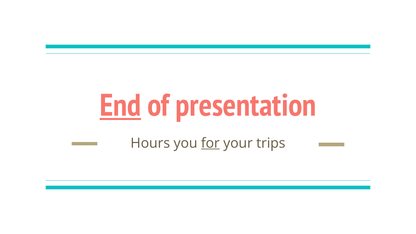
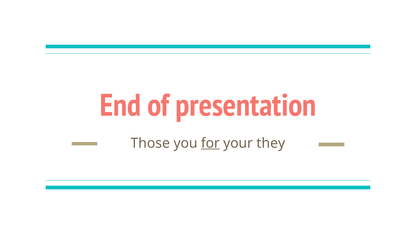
End underline: present -> none
Hours: Hours -> Those
trips: trips -> they
